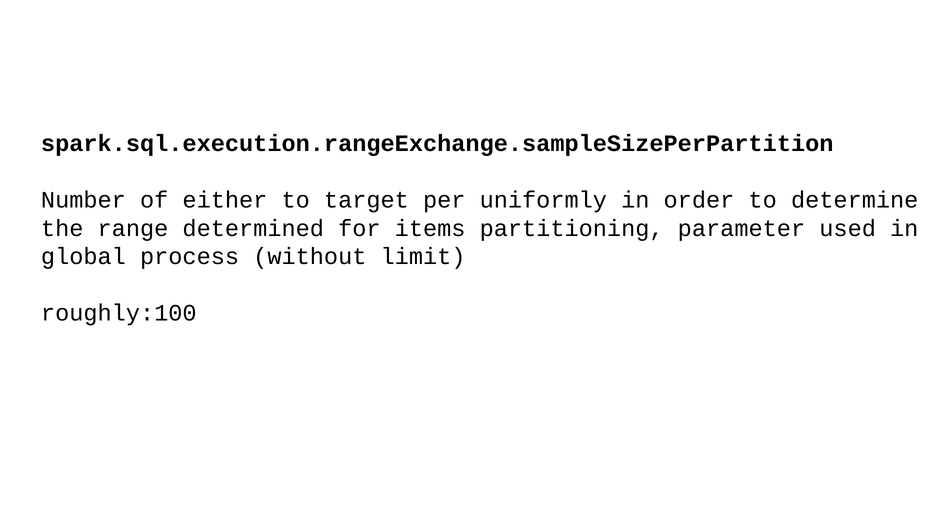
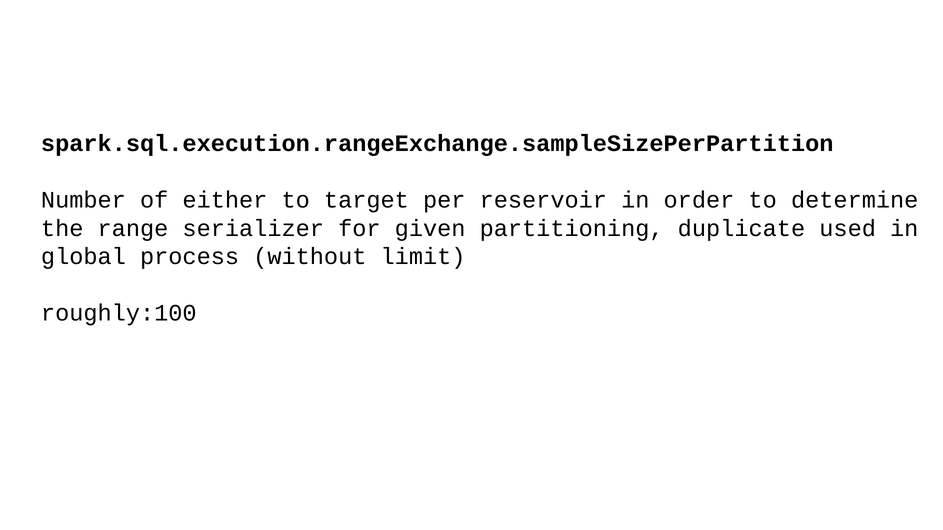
uniformly: uniformly -> reservoir
determined: determined -> serializer
items: items -> given
parameter: parameter -> duplicate
